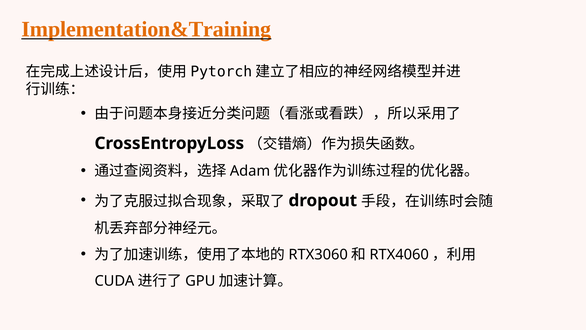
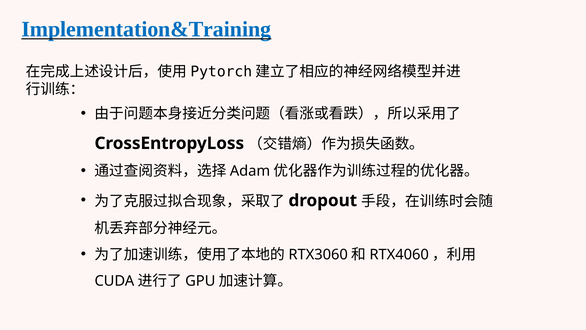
Implementation&Training colour: orange -> blue
